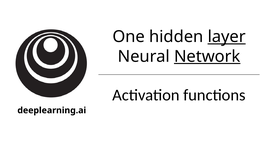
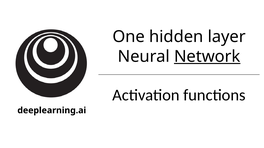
layer underline: present -> none
